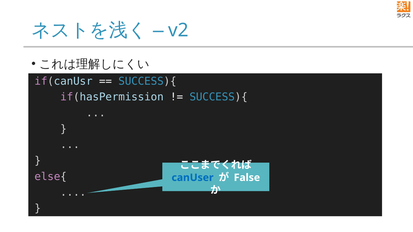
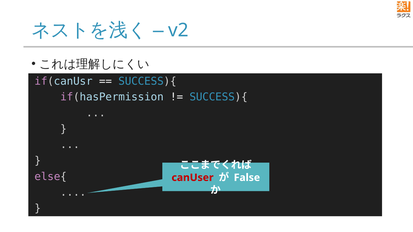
canUser colour: blue -> red
